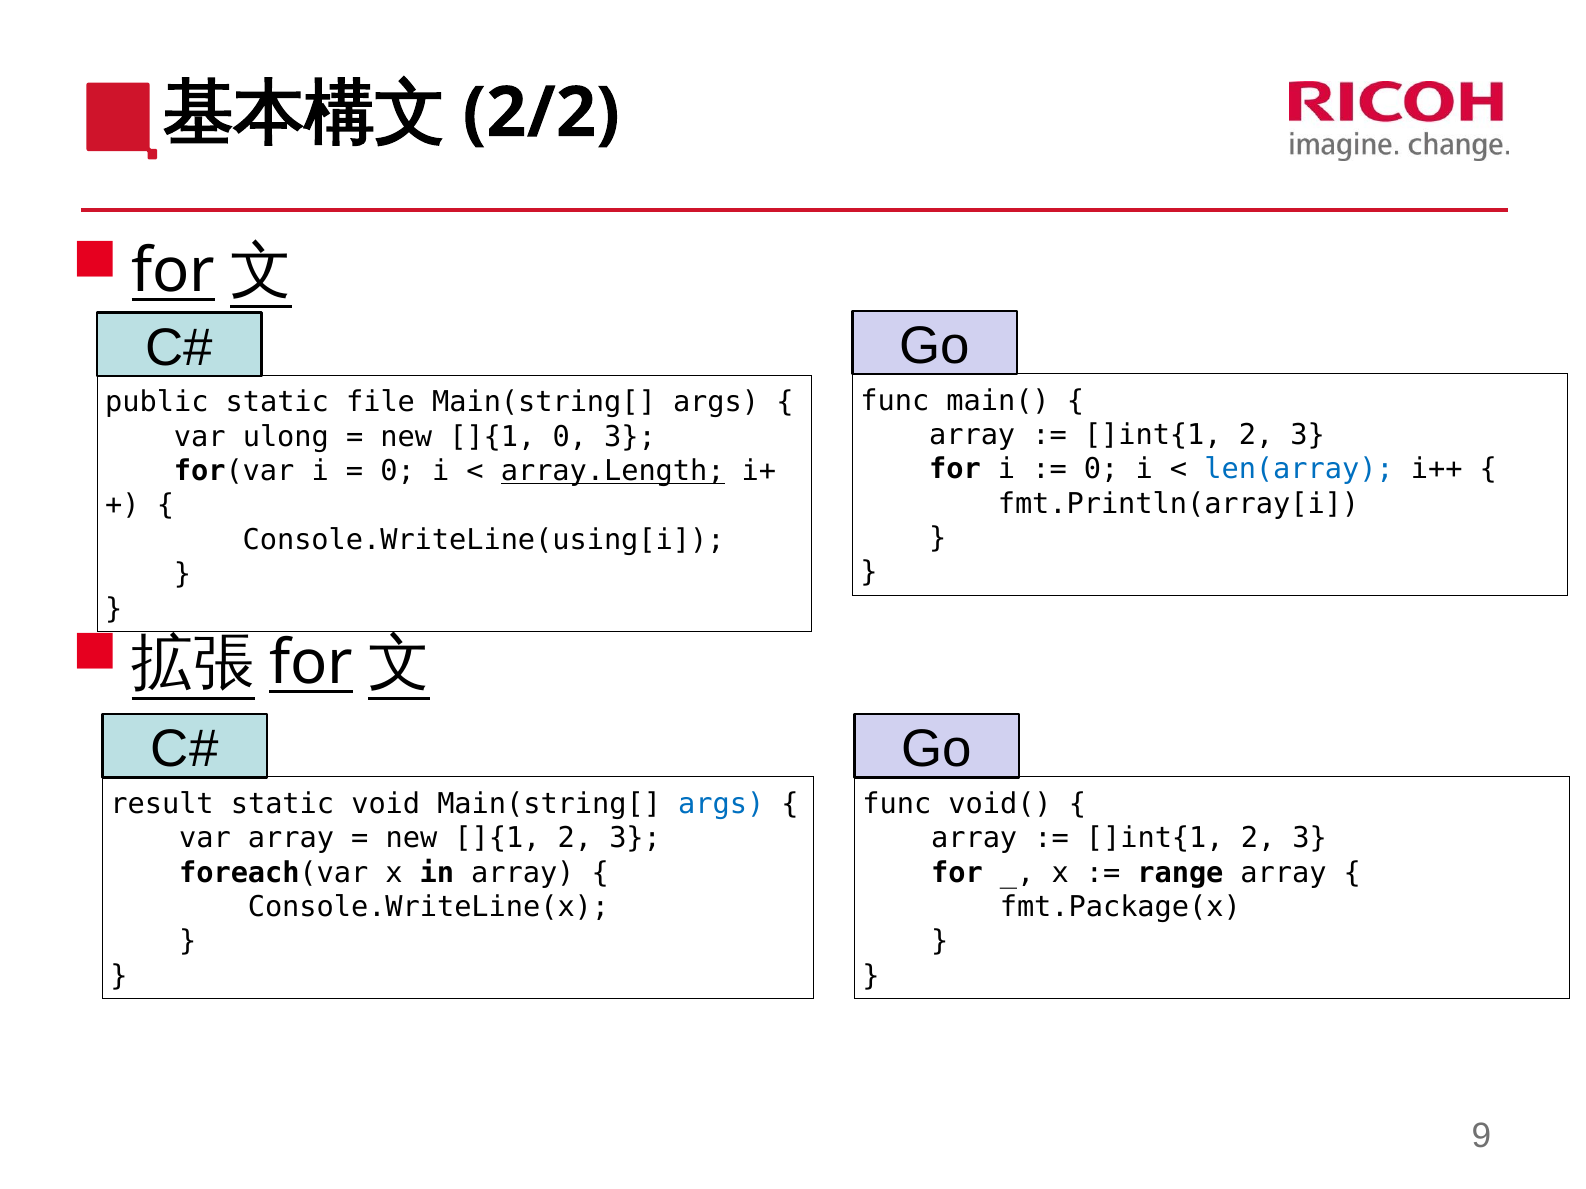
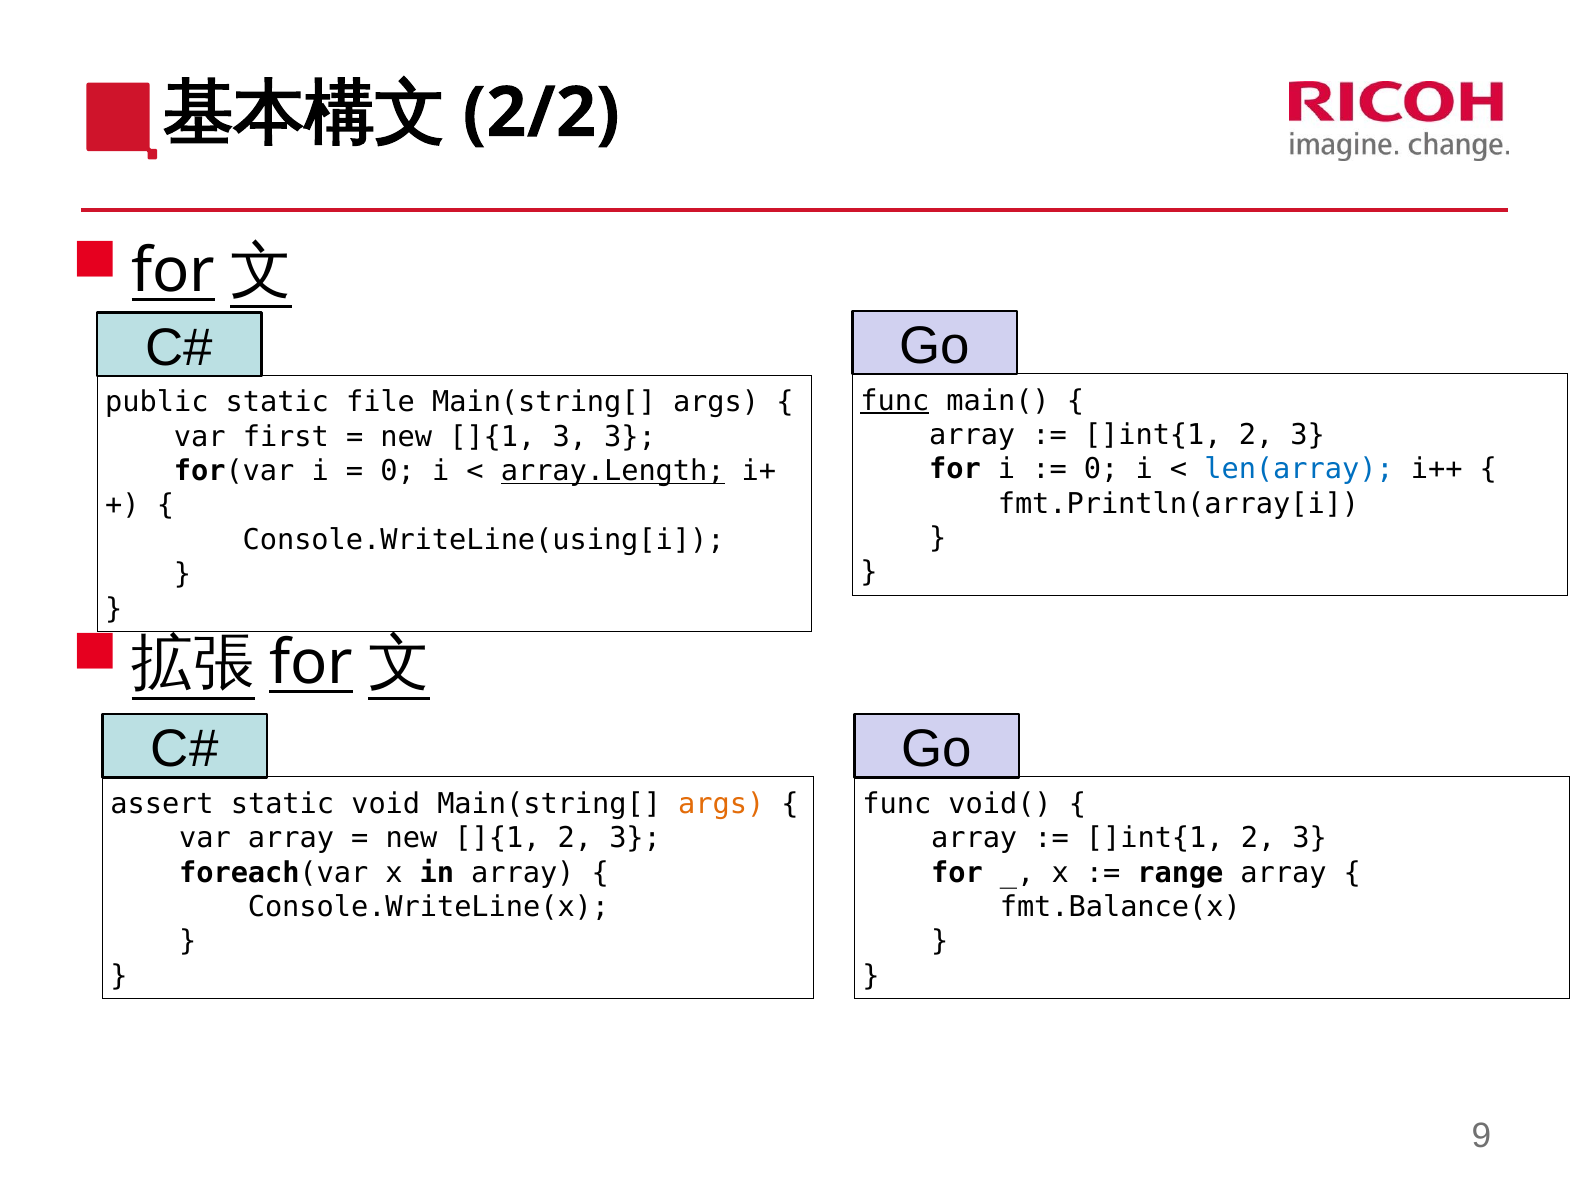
func at (895, 401) underline: none -> present
ulong: ulong -> first
]{1 0: 0 -> 3
result: result -> assert
args at (721, 804) colour: blue -> orange
fmt.Package(x: fmt.Package(x -> fmt.Balance(x
